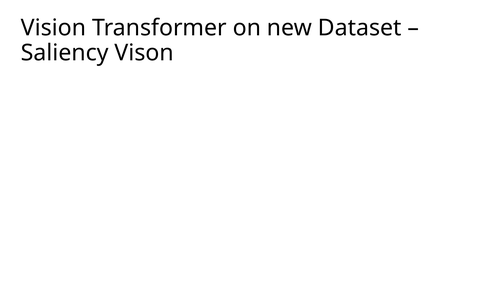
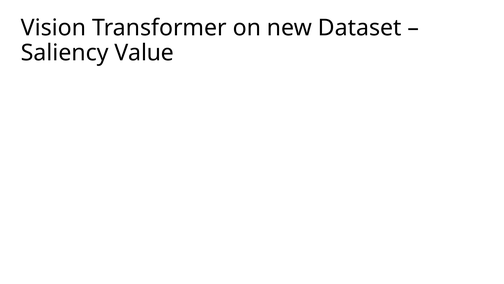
Vison: Vison -> Value
